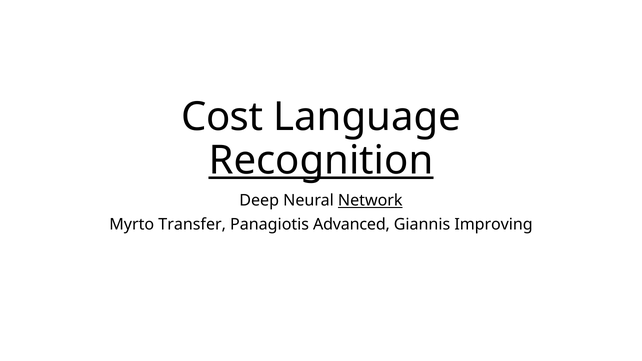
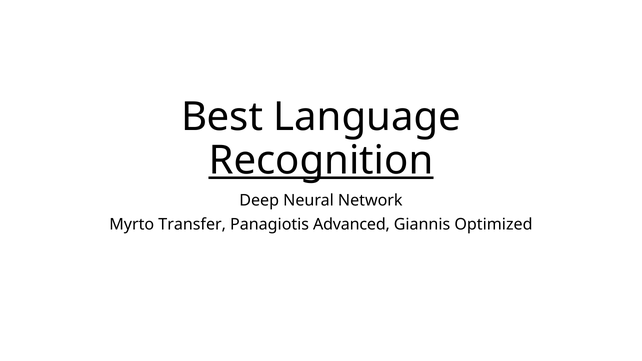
Cost: Cost -> Best
Network underline: present -> none
Improving: Improving -> Optimized
